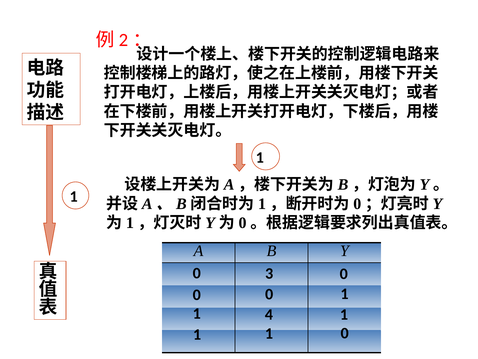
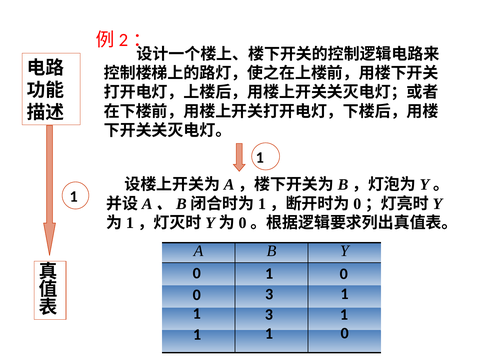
3 at (269, 273): 3 -> 1
0 at (269, 294): 0 -> 3
1 4: 4 -> 3
